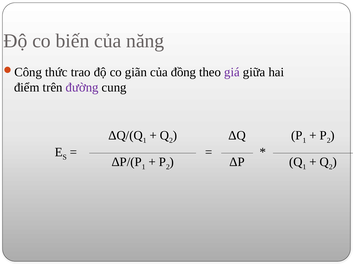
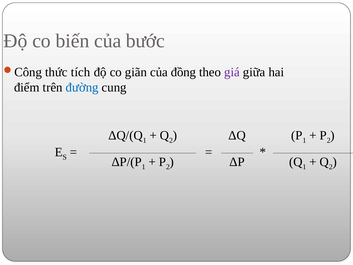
năng: năng -> bước
trao: trao -> tích
đường colour: purple -> blue
